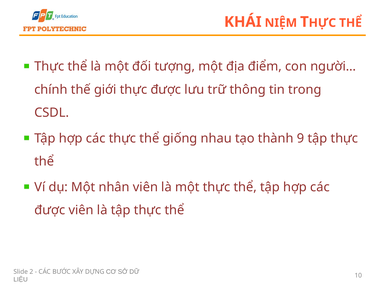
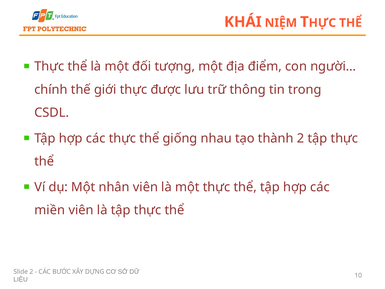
thành 9: 9 -> 2
được at (50, 210): được -> miền
